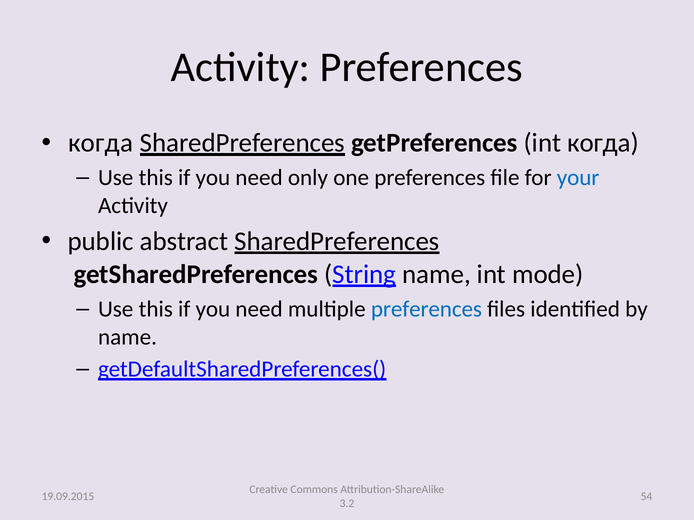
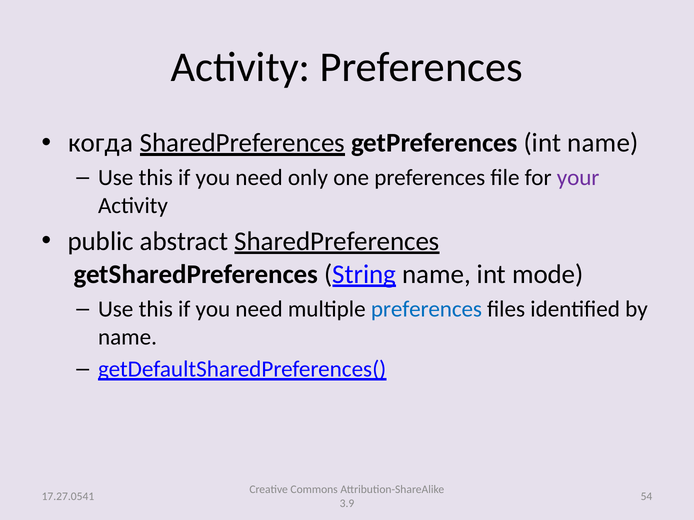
int когда: когда -> name
your colour: blue -> purple
19.09.2015: 19.09.2015 -> 17.27.0541
3.2: 3.2 -> 3.9
